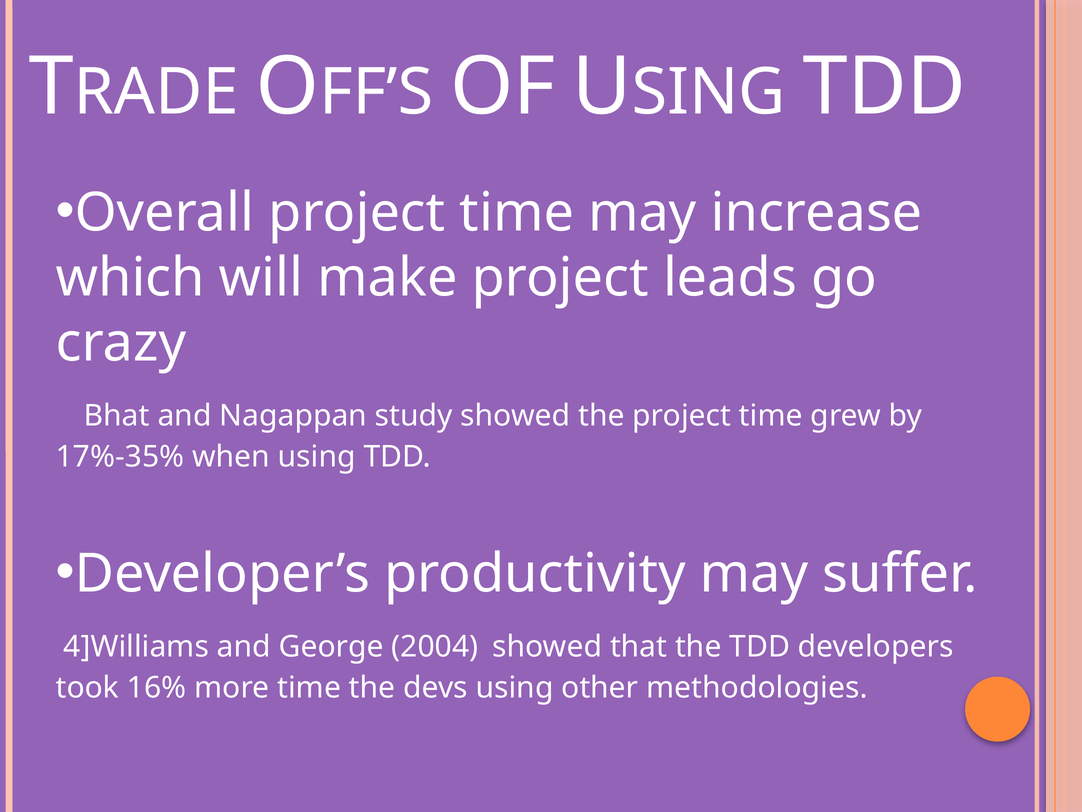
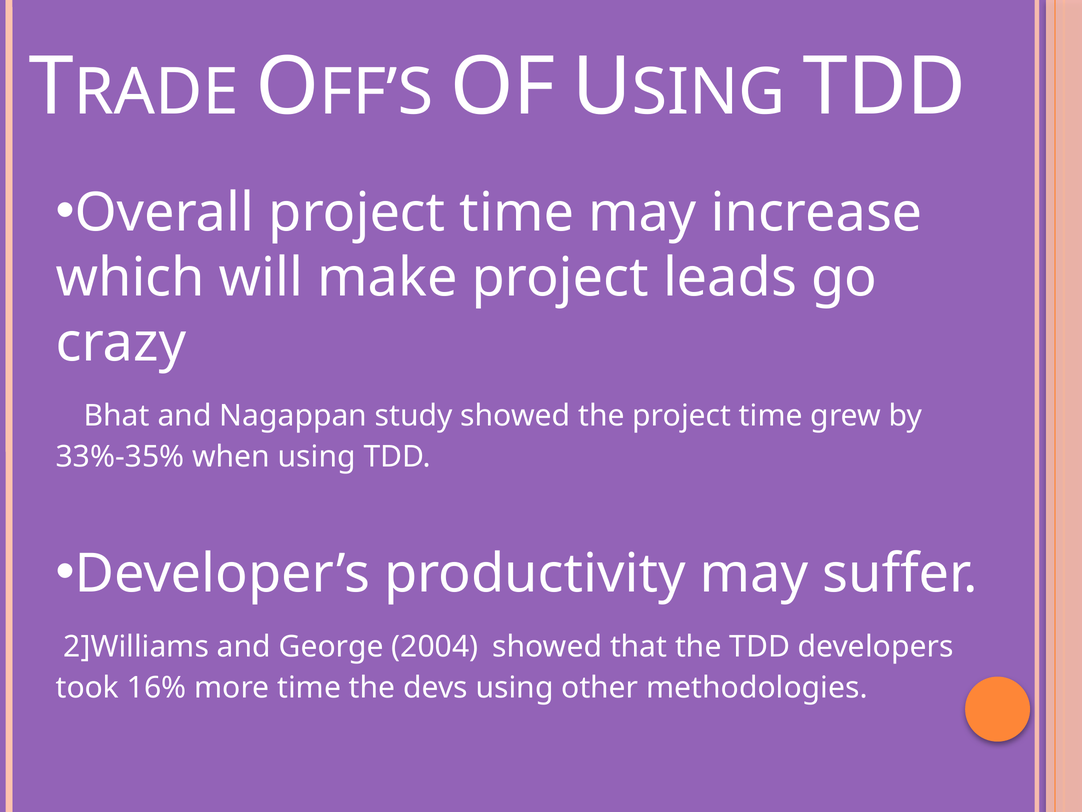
17%-35%: 17%-35% -> 33%-35%
4]Williams: 4]Williams -> 2]Williams
